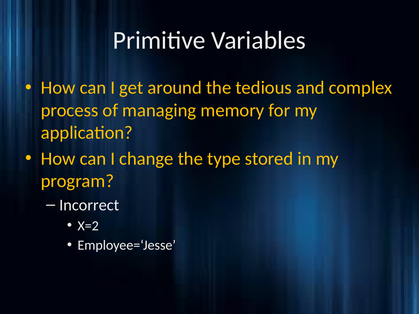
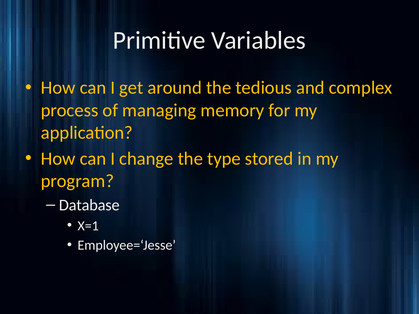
Incorrect: Incorrect -> Database
X=2: X=2 -> X=1
